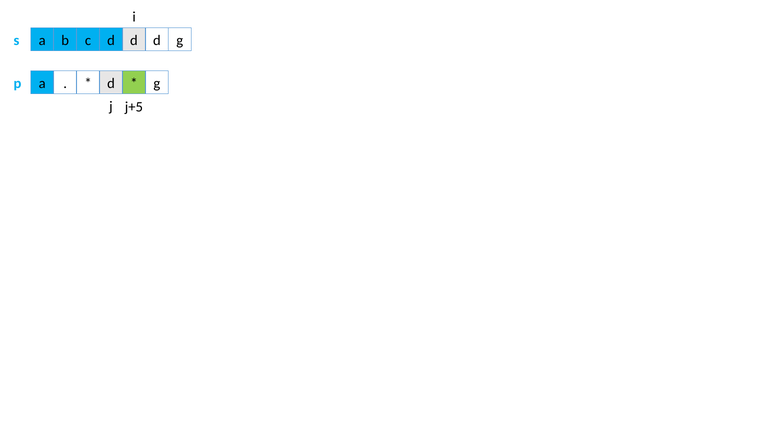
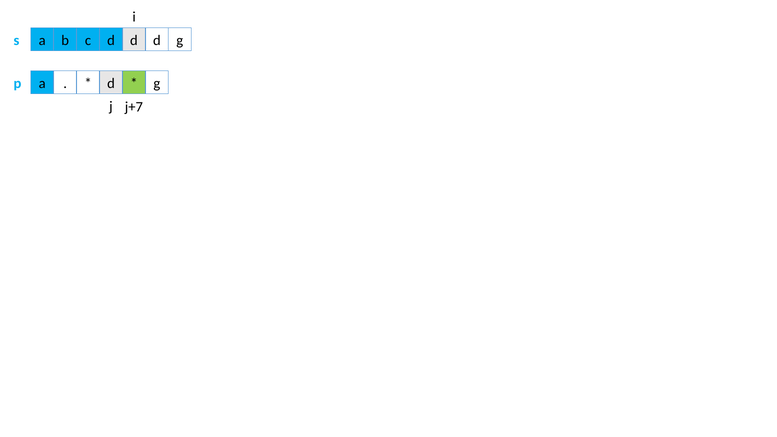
j+5: j+5 -> j+7
